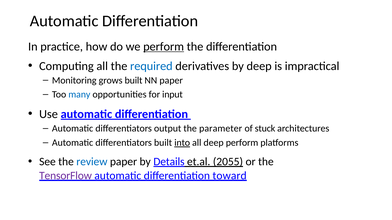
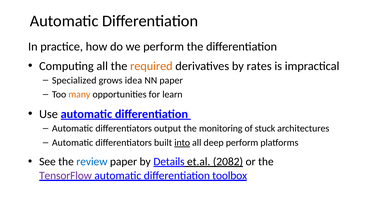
perform at (164, 47) underline: present -> none
required colour: blue -> orange
by deep: deep -> rates
Monitoring: Monitoring -> Specialized
grows built: built -> idea
many colour: blue -> orange
input: input -> learn
parameter: parameter -> monitoring
2055: 2055 -> 2082
toward: toward -> toolbox
